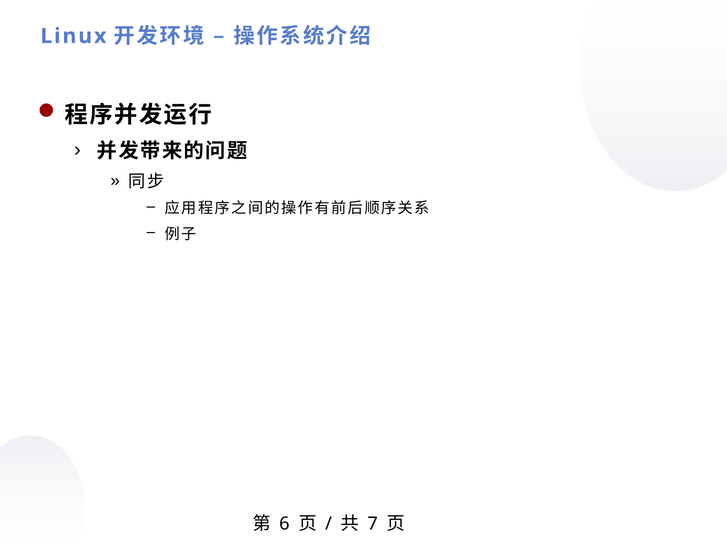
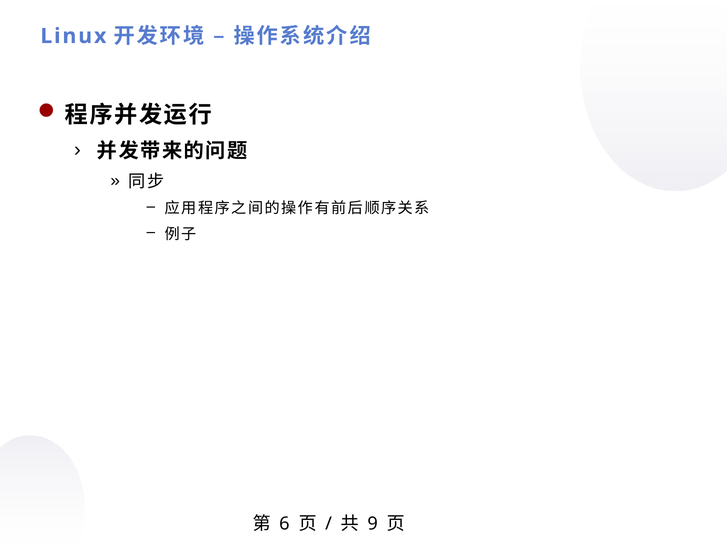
7: 7 -> 9
